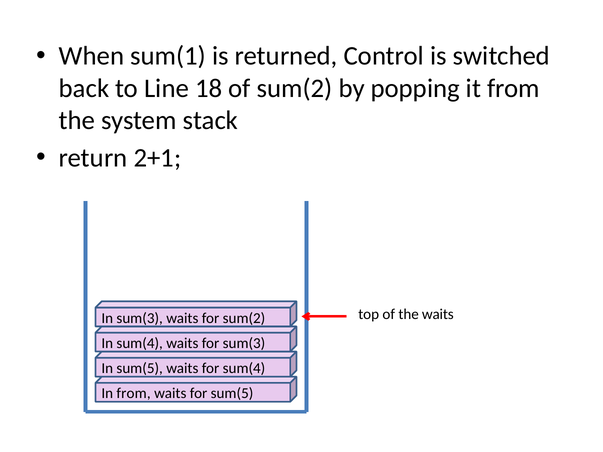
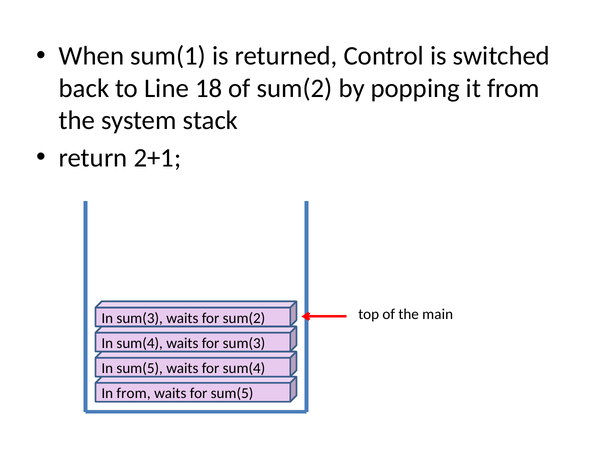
the waits: waits -> main
